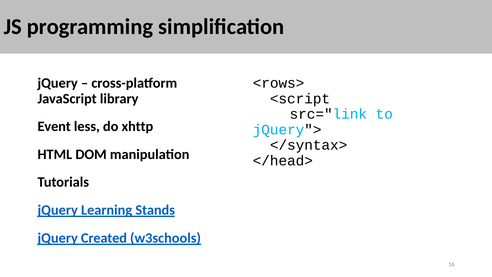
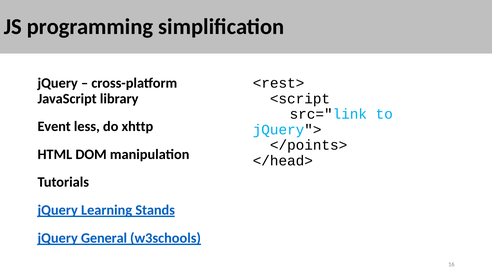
<rows>: <rows> -> <rest>
</syntax>: </syntax> -> </points>
Created: Created -> General
